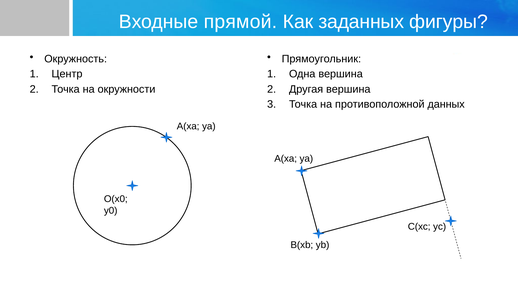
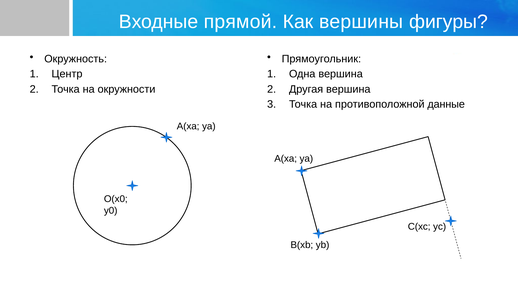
заданных: заданных -> вершины
данных: данных -> данные
